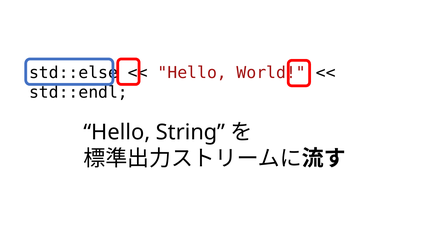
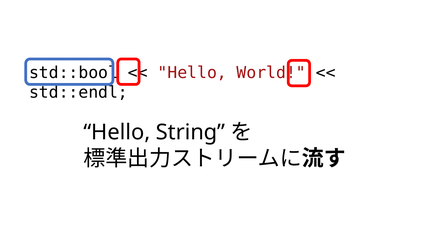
std::else: std::else -> std::bool
